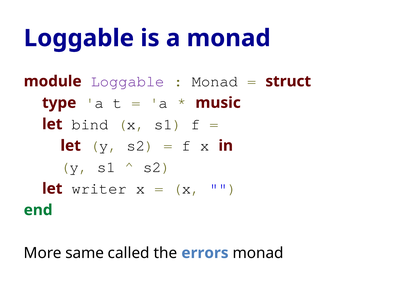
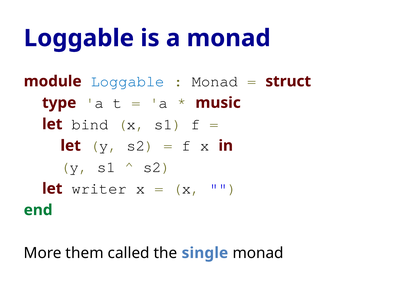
Loggable at (128, 81) colour: purple -> blue
same: same -> them
errors: errors -> single
